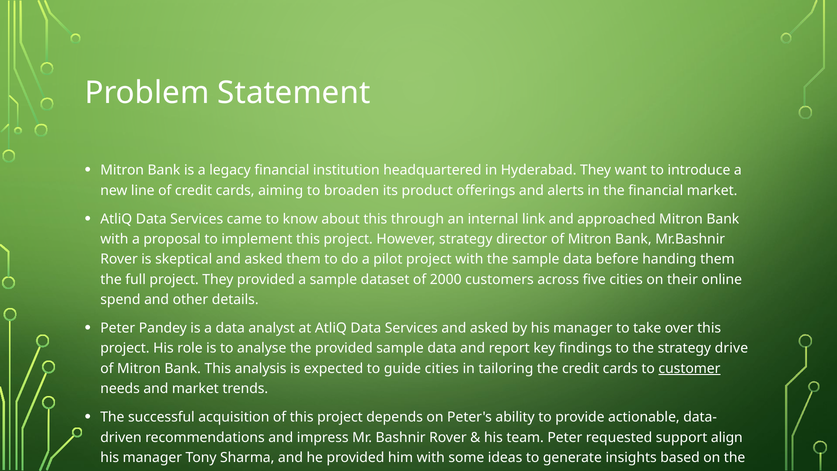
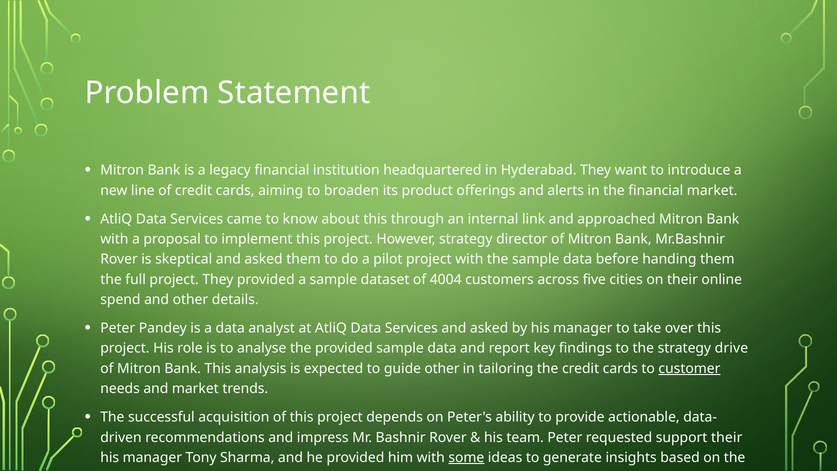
2000: 2000 -> 4004
guide cities: cities -> other
support align: align -> their
some underline: none -> present
